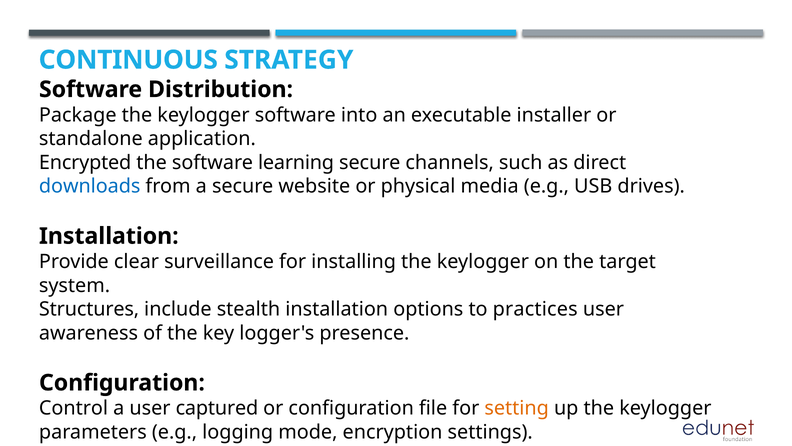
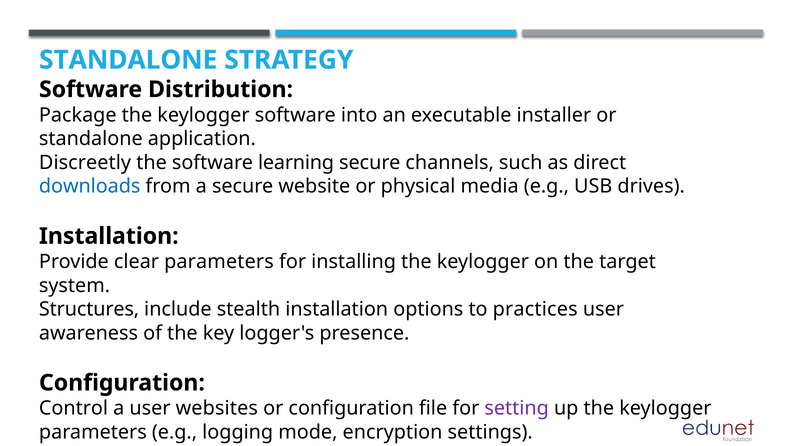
CONTINUOUS at (128, 60): CONTINUOUS -> STANDALONE
Encrypted: Encrypted -> Discreetly
clear surveillance: surveillance -> parameters
captured: captured -> websites
setting colour: orange -> purple
